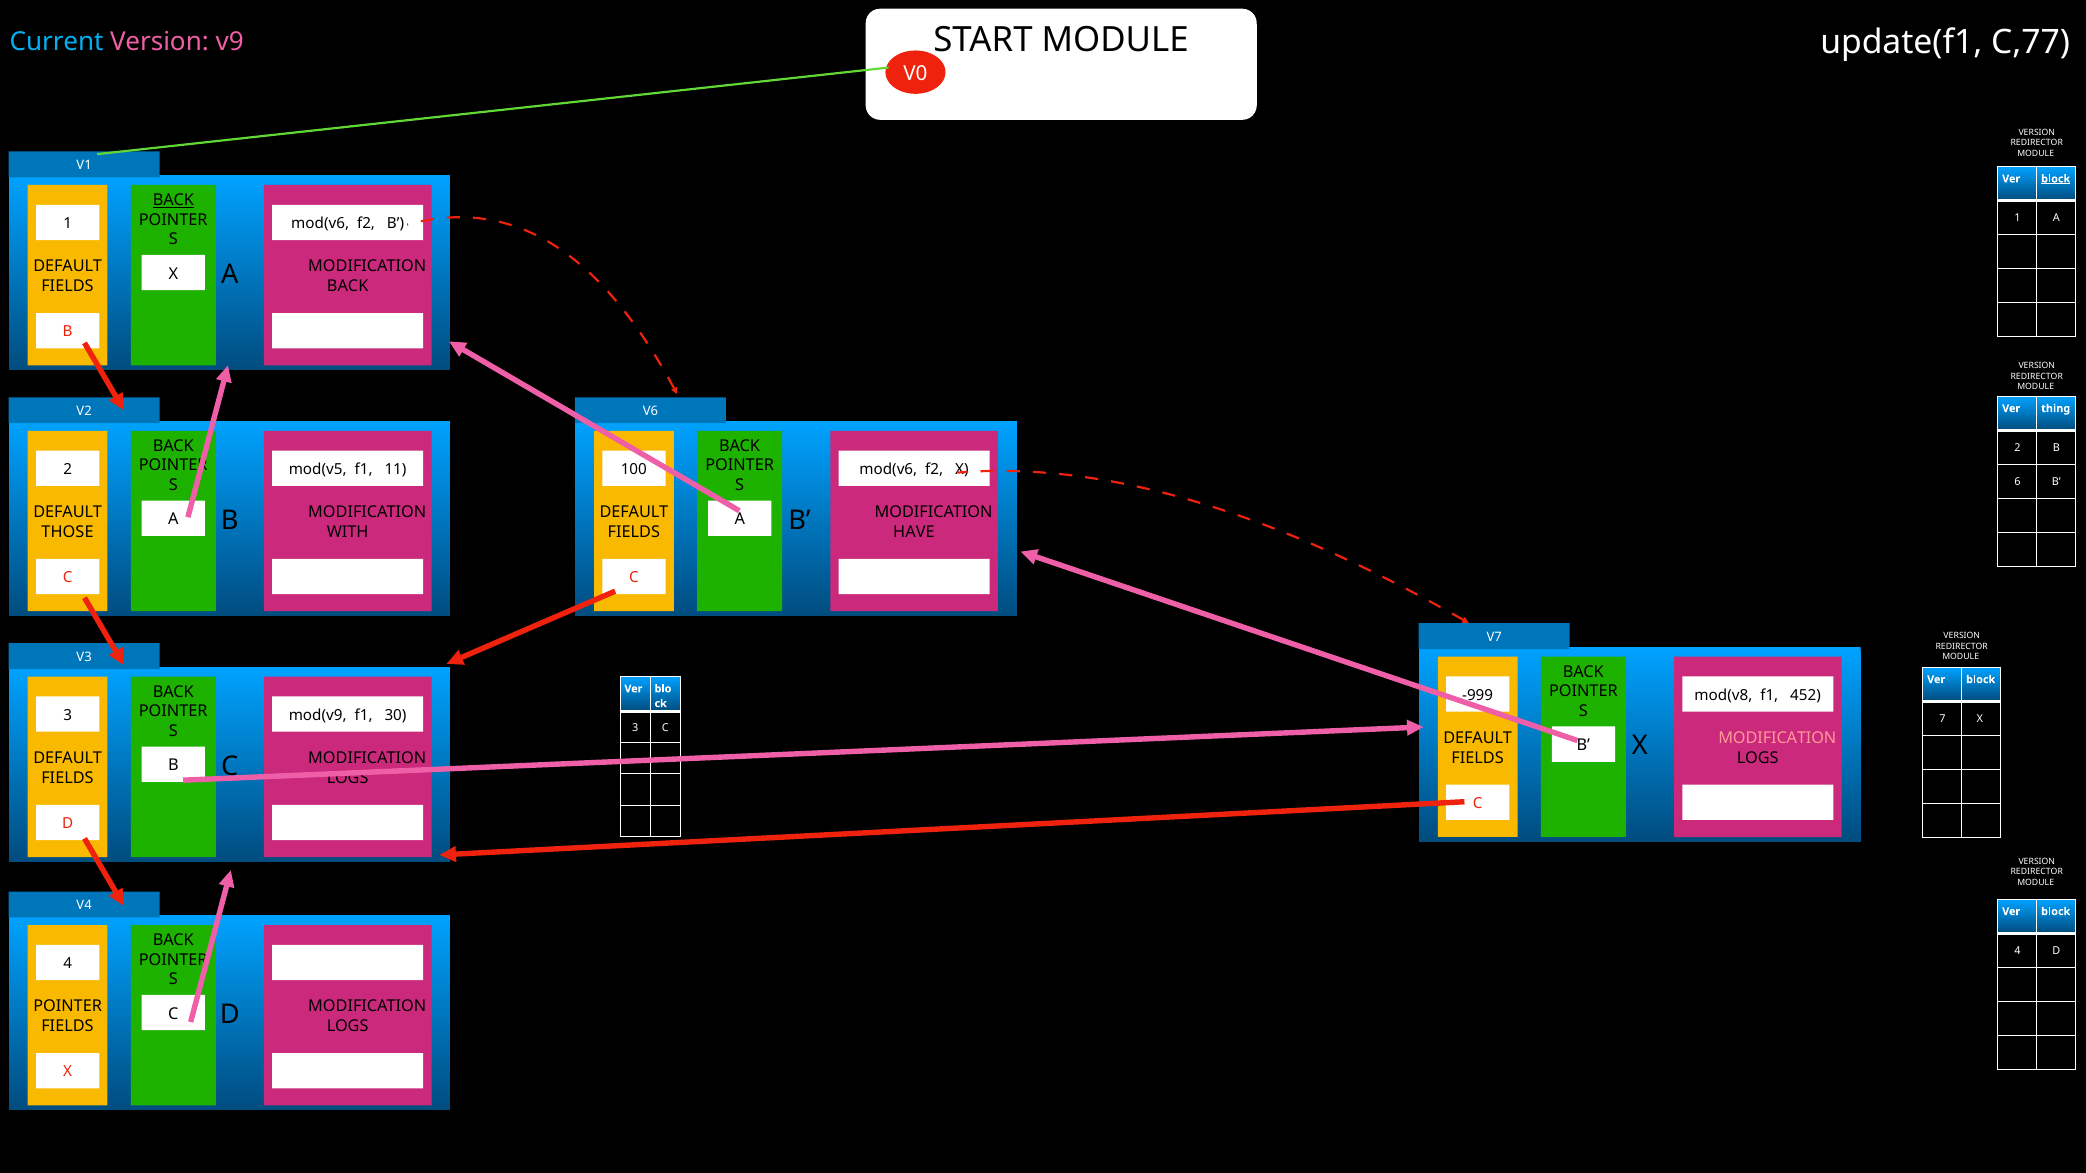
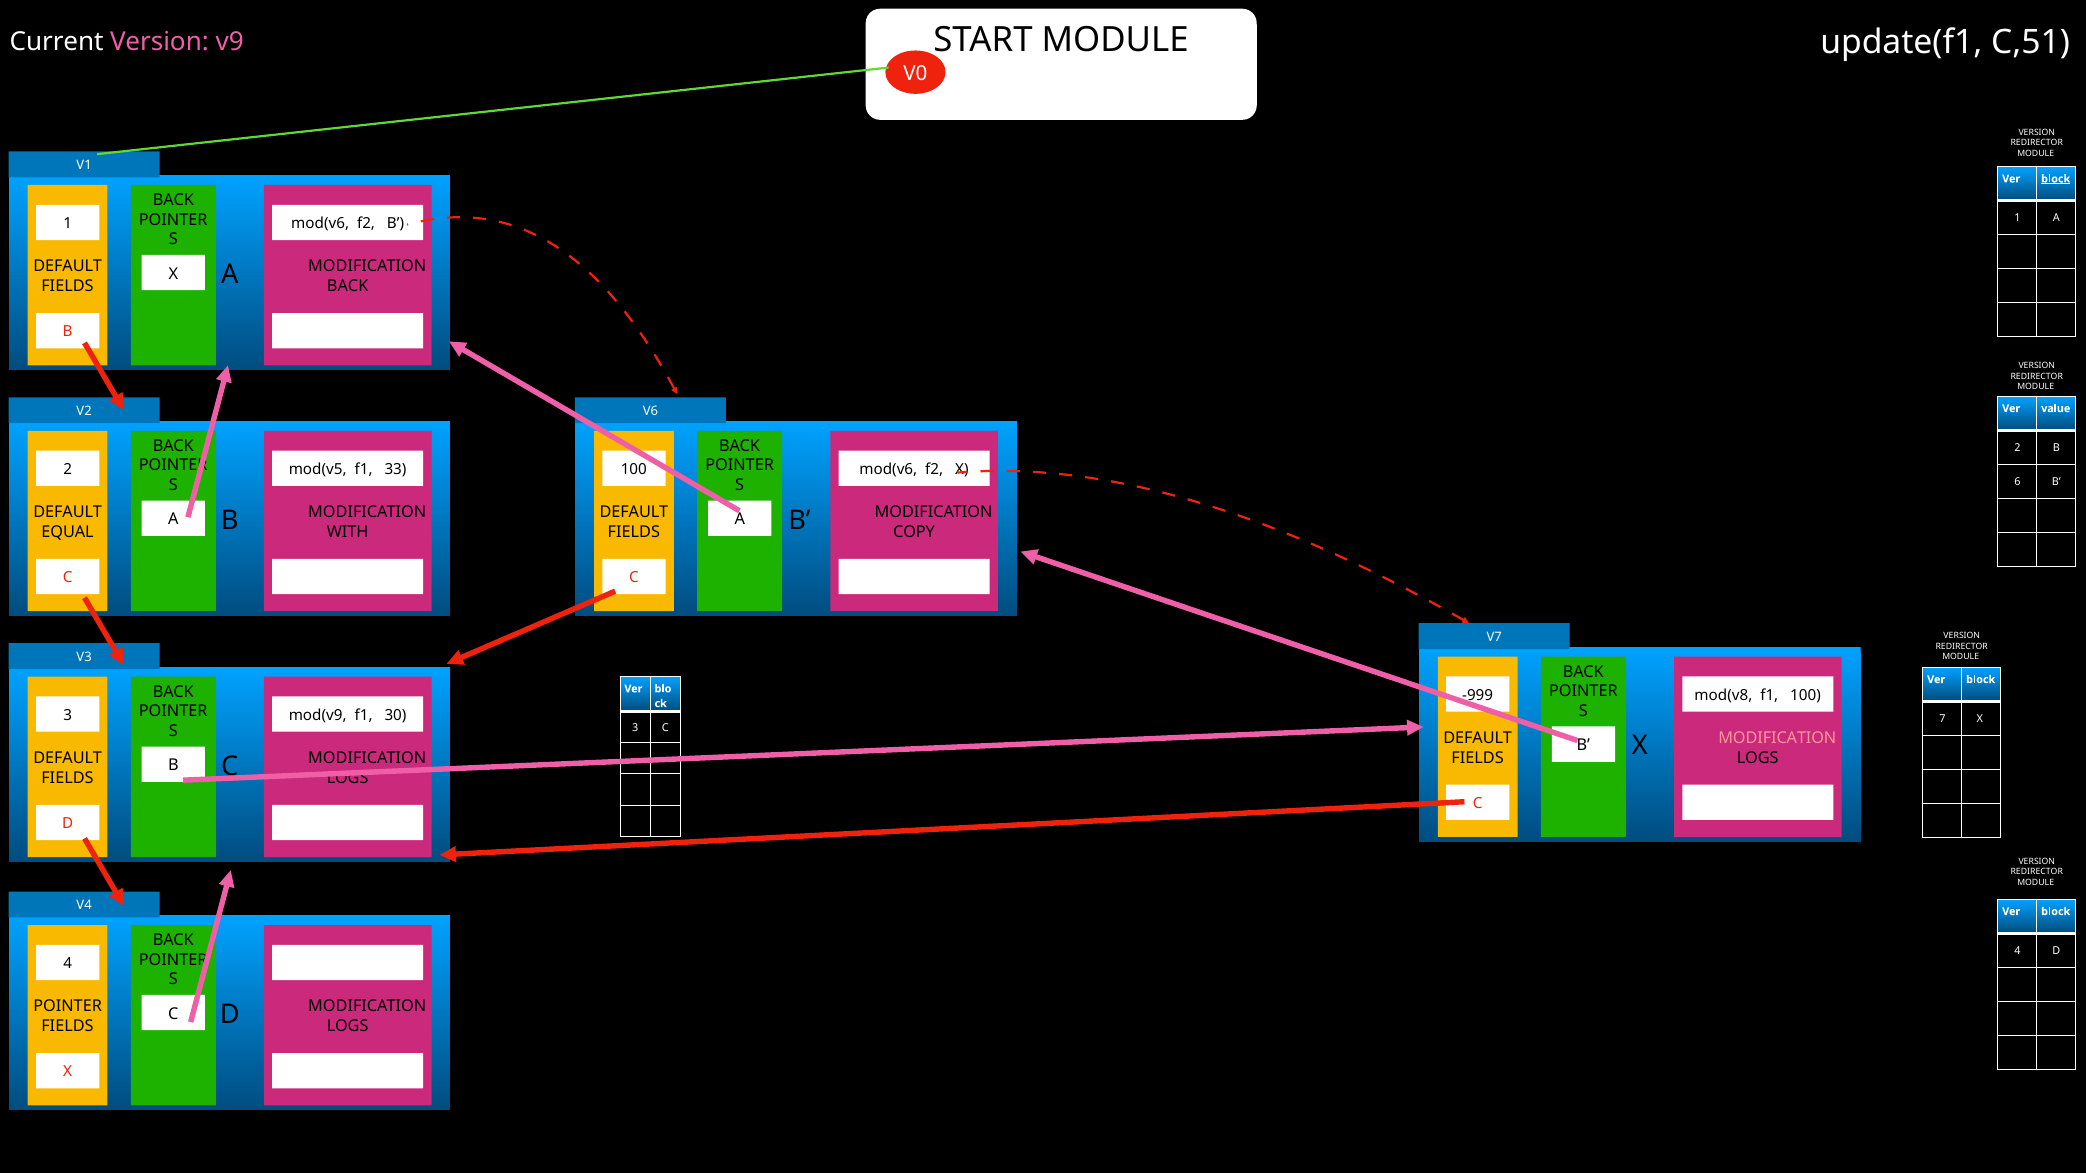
C,77: C,77 -> C,51
Current colour: light blue -> white
BACK at (173, 200) underline: present -> none
thing: thing -> value
11: 11 -> 33
THOSE: THOSE -> EQUAL
HAVE: HAVE -> COPY
f1 452: 452 -> 100
